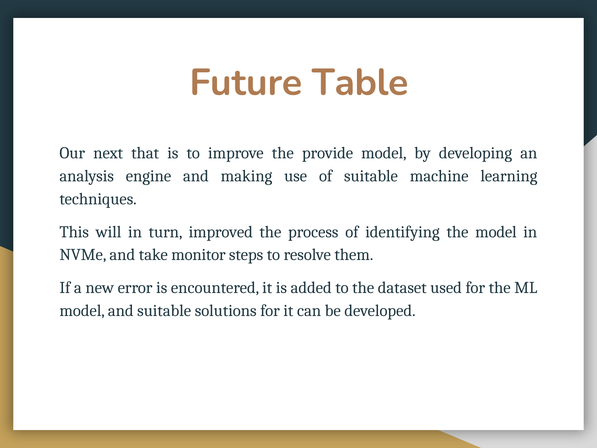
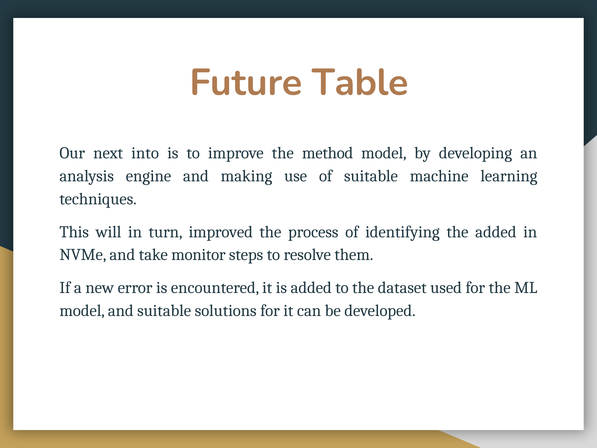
that: that -> into
provide: provide -> method
the model: model -> added
